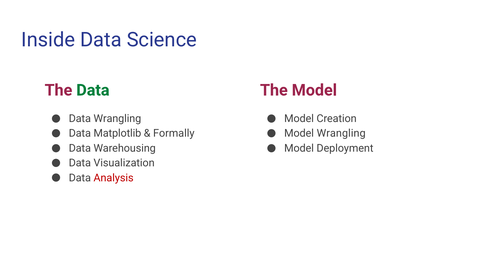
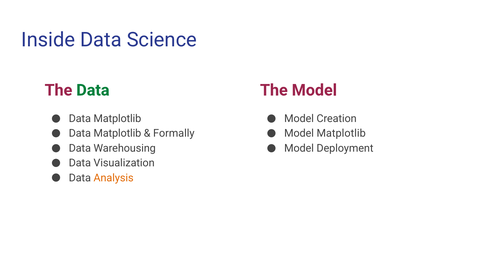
Wrangling at (117, 118): Wrangling -> Matplotlib
Model Wrangling: Wrangling -> Matplotlib
Analysis colour: red -> orange
